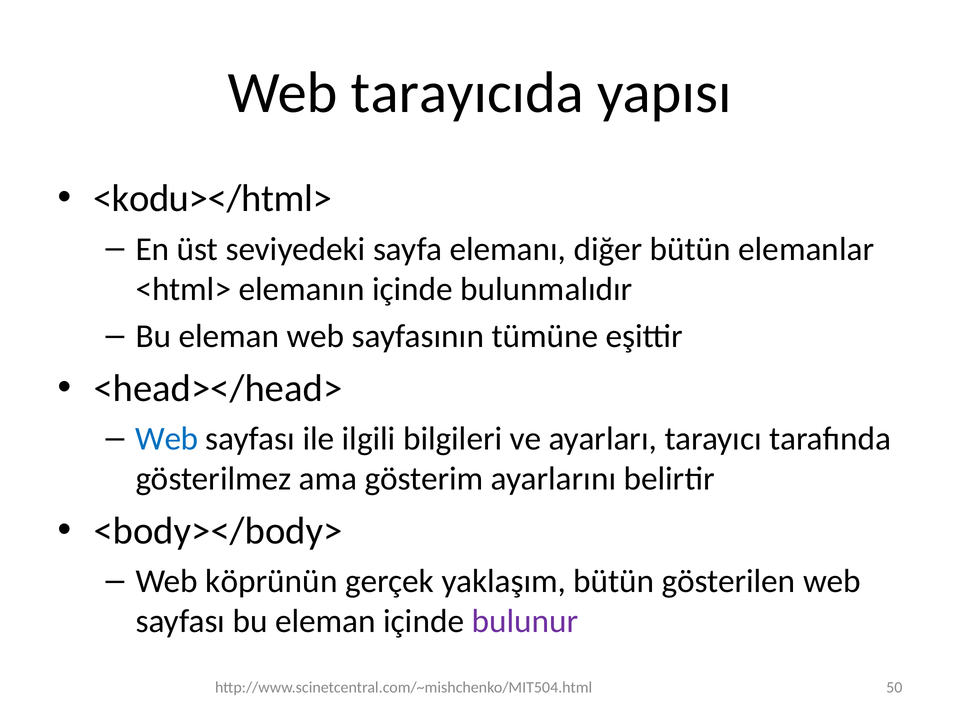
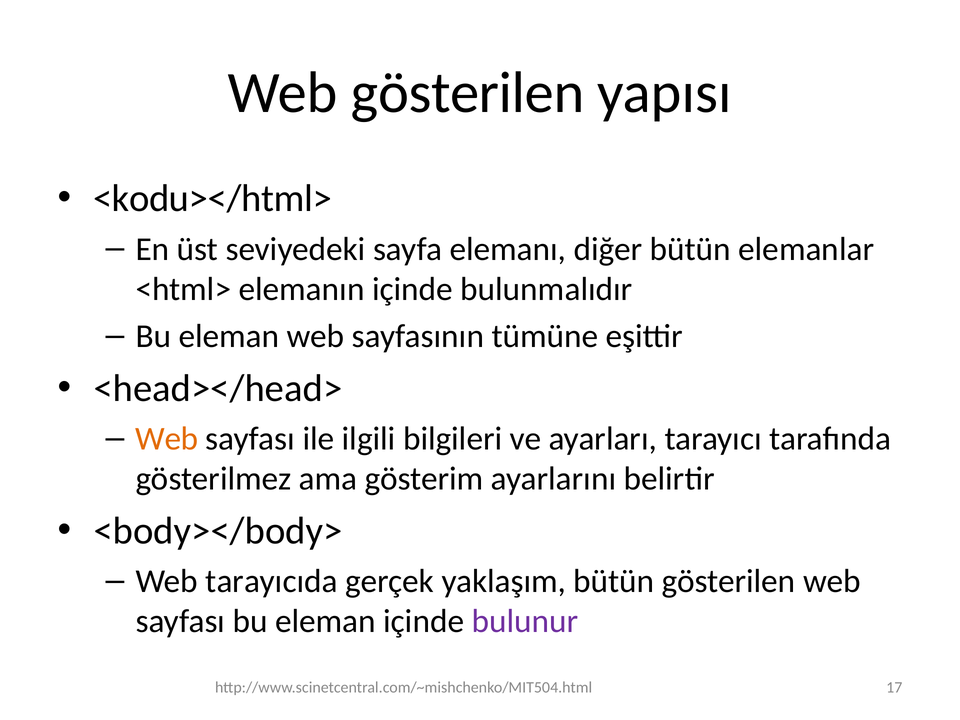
Web tarayıcıda: tarayıcıda -> gösterilen
Web at (167, 439) colour: blue -> orange
köprünün: köprünün -> tarayıcıda
50: 50 -> 17
